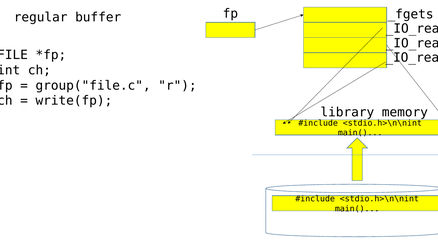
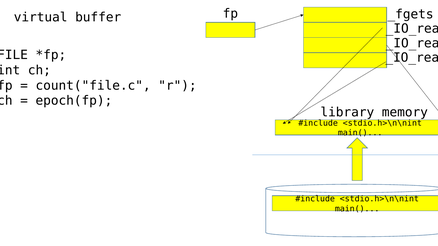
regular: regular -> virtual
group("file.c: group("file.c -> count("file.c
write(fp: write(fp -> epoch(fp
